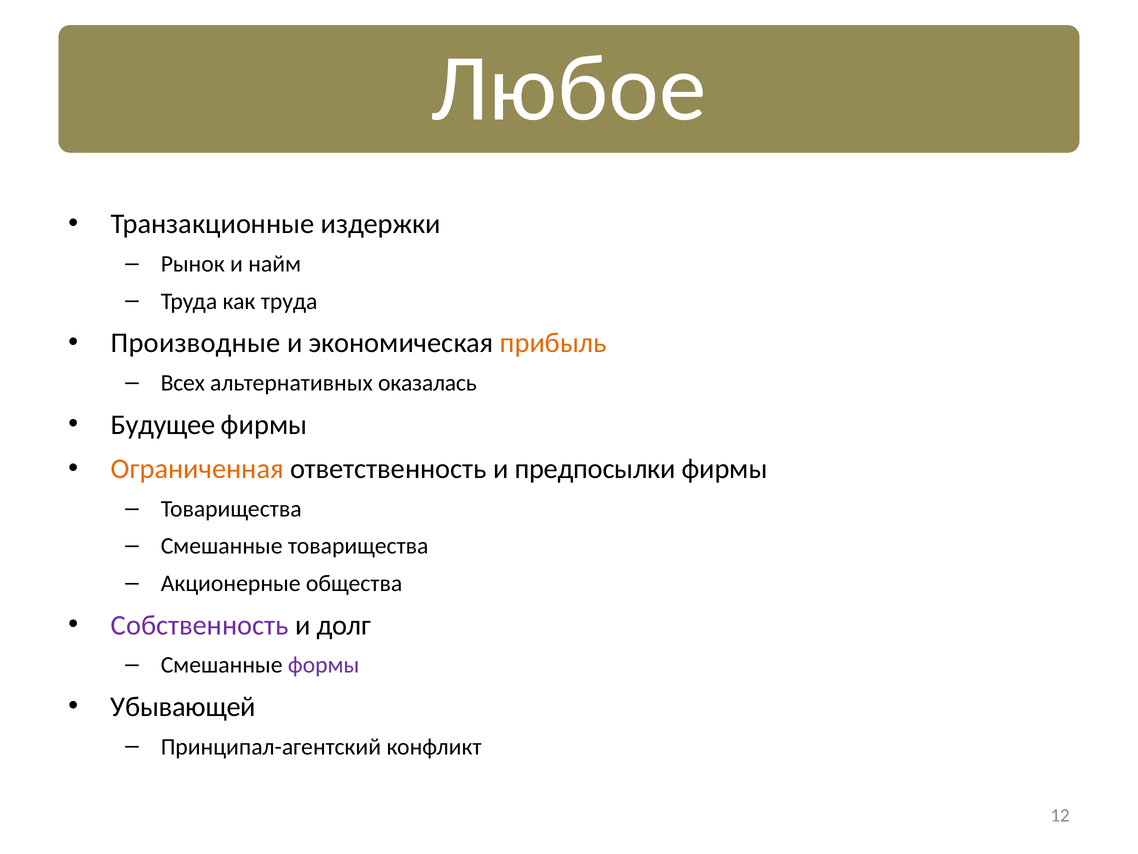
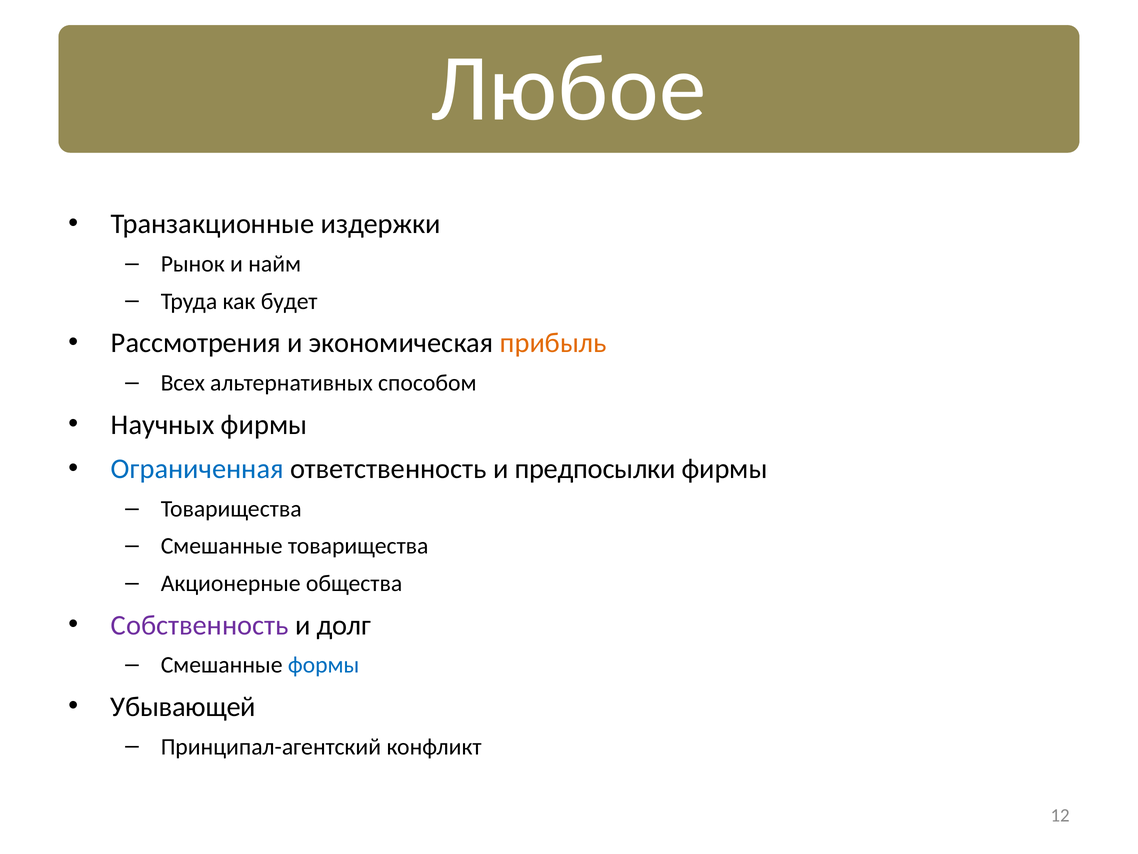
как труда: труда -> будет
Производные: Производные -> Рассмотрения
оказалась: оказалась -> способом
Будущее: Будущее -> Научных
Ограниченная colour: orange -> blue
формы colour: purple -> blue
